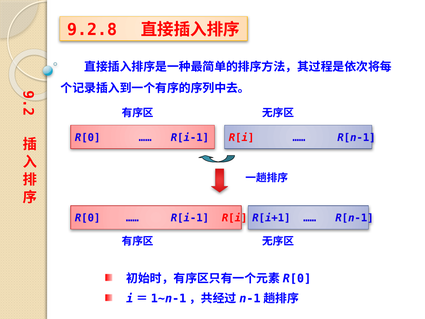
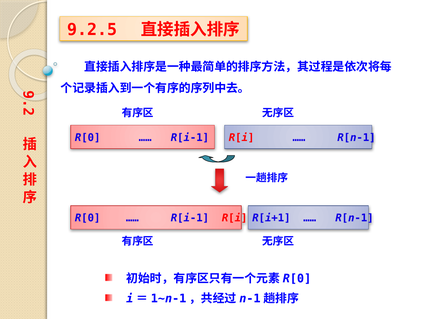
9.2.8: 9.2.8 -> 9.2.5
